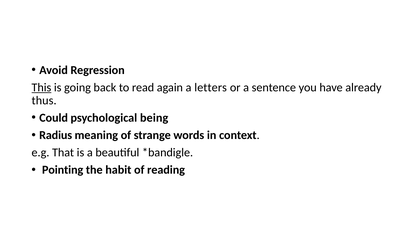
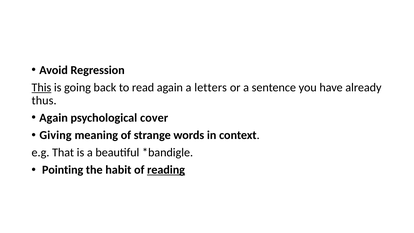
Could at (54, 118): Could -> Again
being: being -> cover
Radius: Radius -> Giving
reading underline: none -> present
